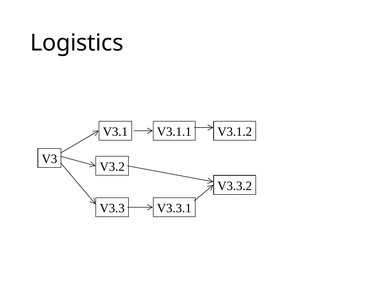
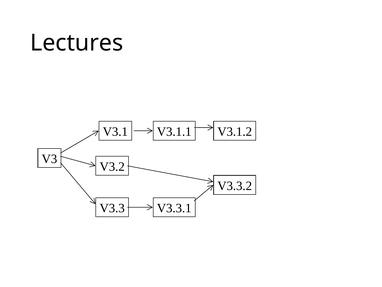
Logistics: Logistics -> Lectures
